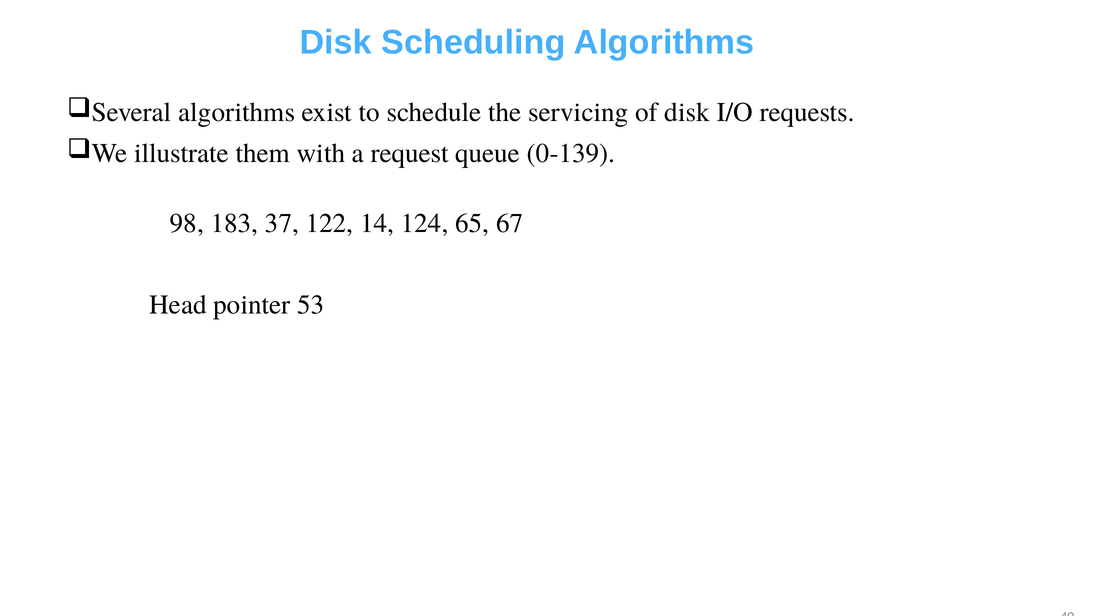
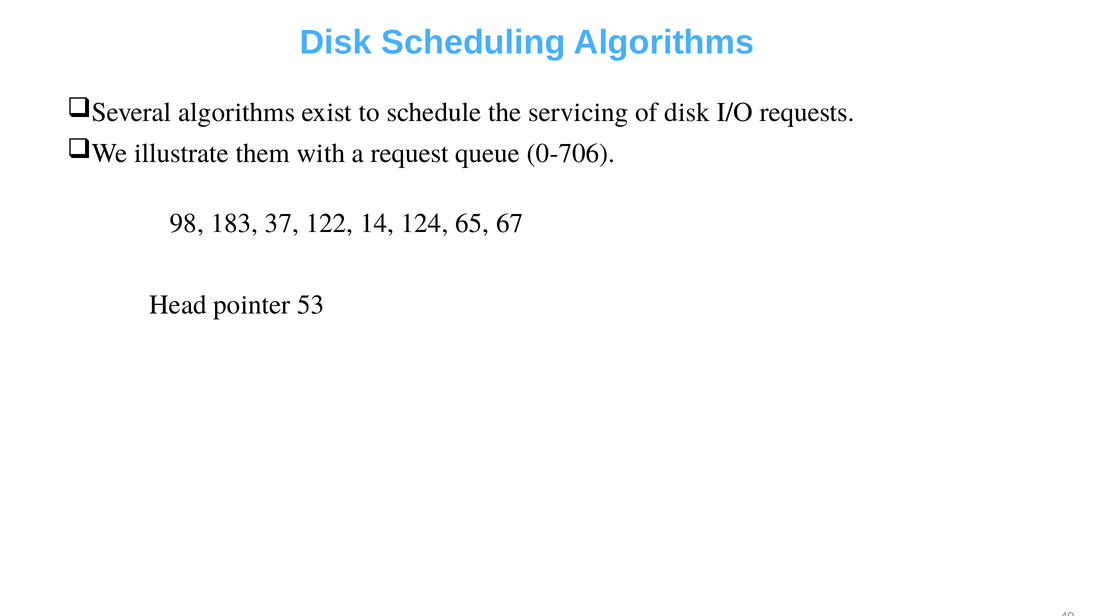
0-139: 0-139 -> 0-706
